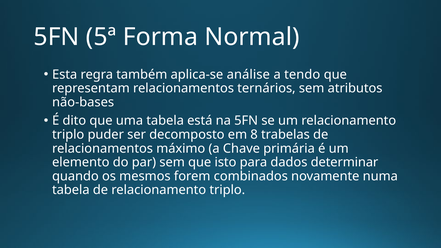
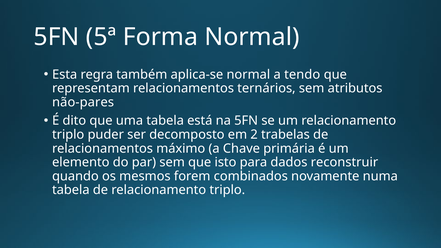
aplica-se análise: análise -> normal
não-bases: não-bases -> não-pares
8: 8 -> 2
determinar: determinar -> reconstruir
